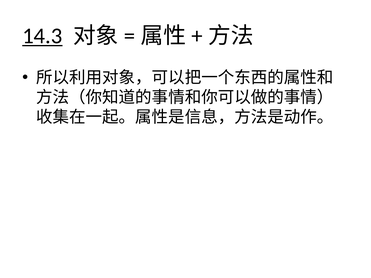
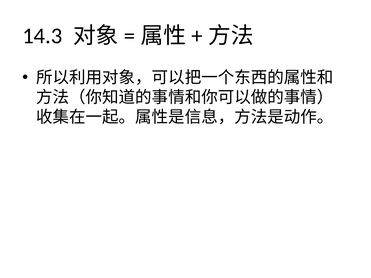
14.3 underline: present -> none
